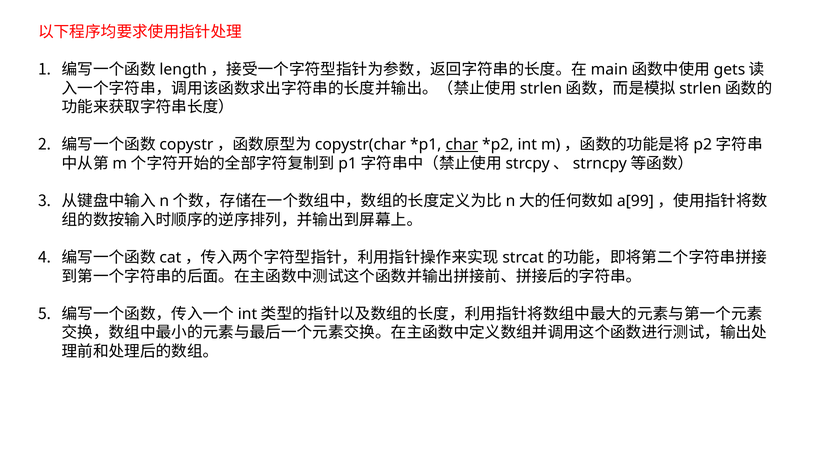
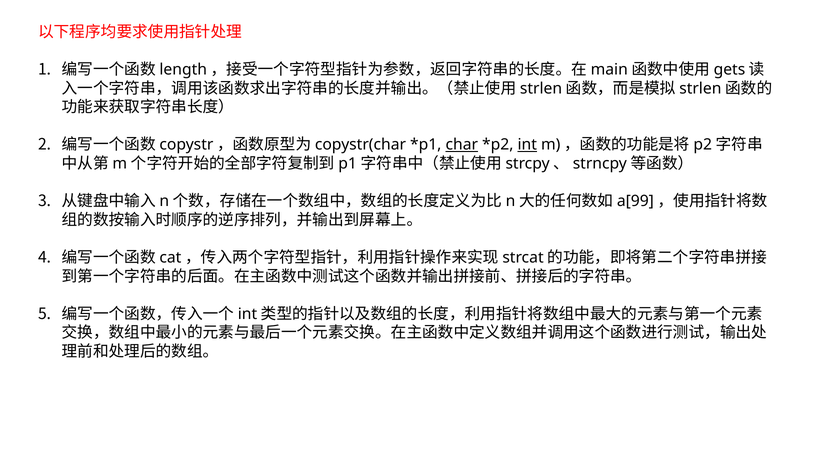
int underline: none -> present
